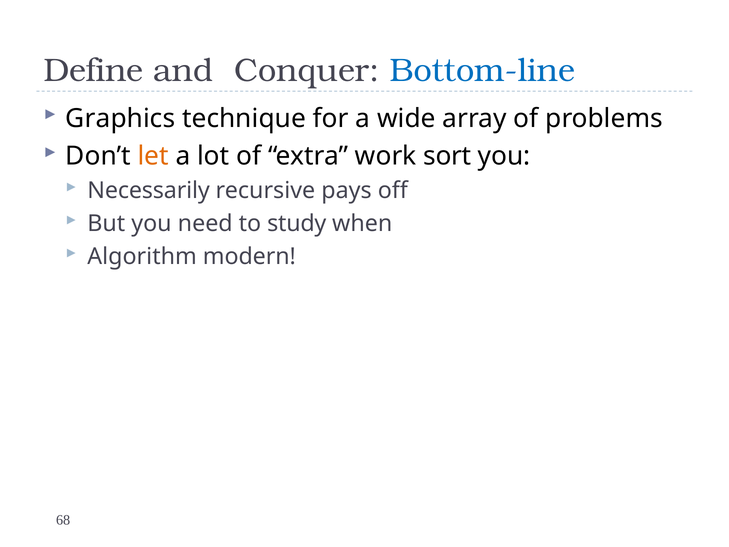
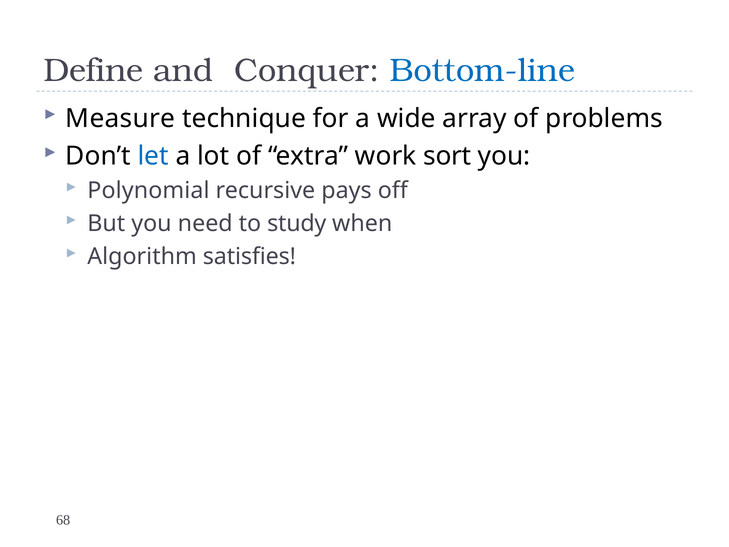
Graphics: Graphics -> Measure
let colour: orange -> blue
Necessarily: Necessarily -> Polynomial
modern: modern -> satisfies
